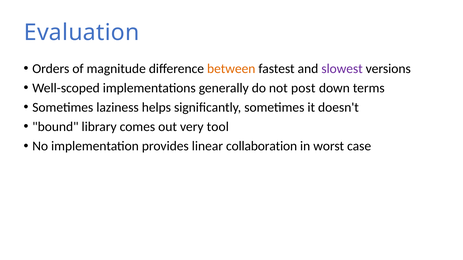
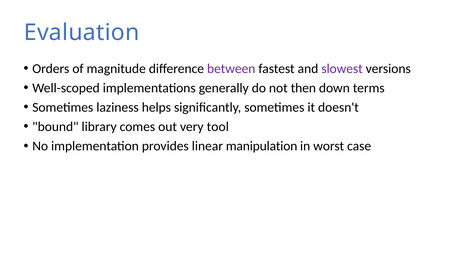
between colour: orange -> purple
post: post -> then
collaboration: collaboration -> manipulation
